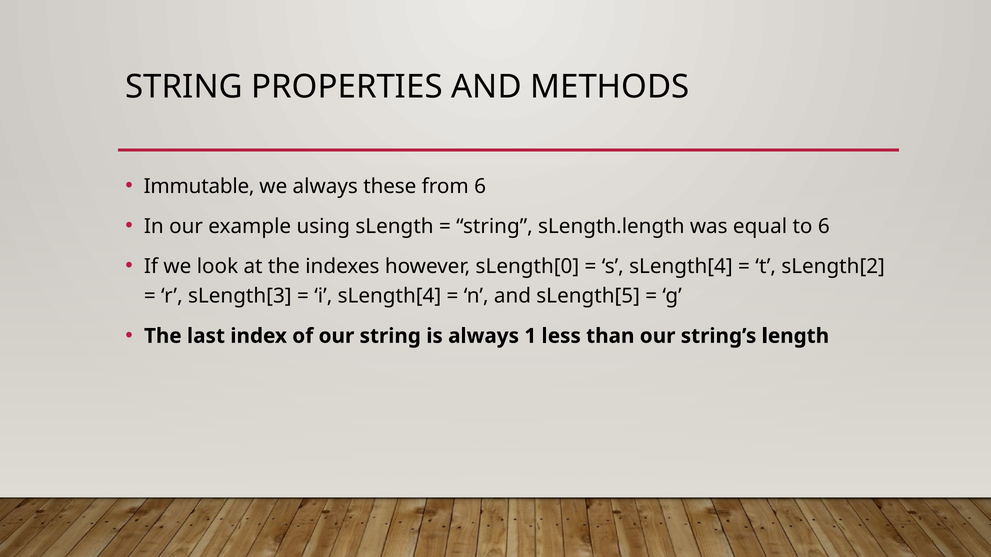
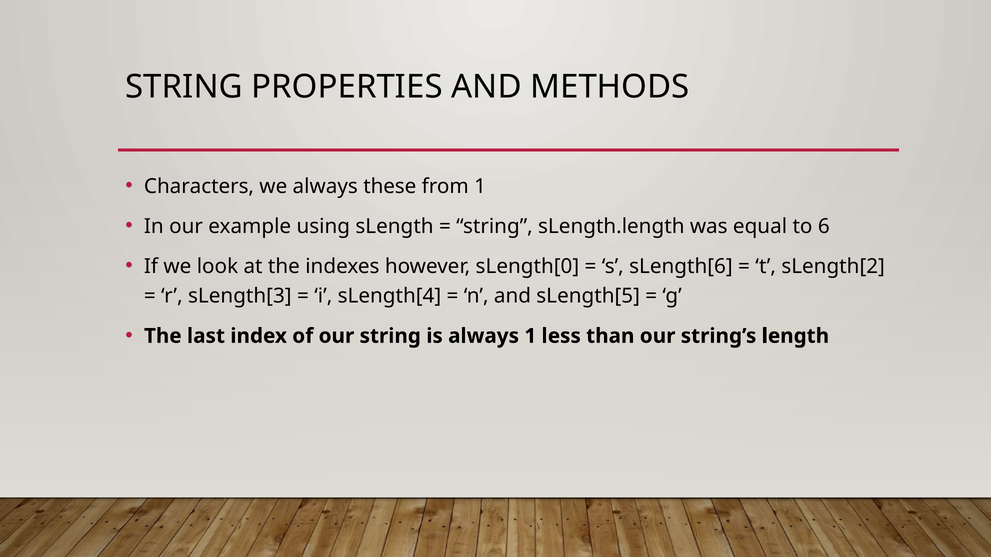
Immutable: Immutable -> Characters
from 6: 6 -> 1
s sLength[4: sLength[4 -> sLength[6
